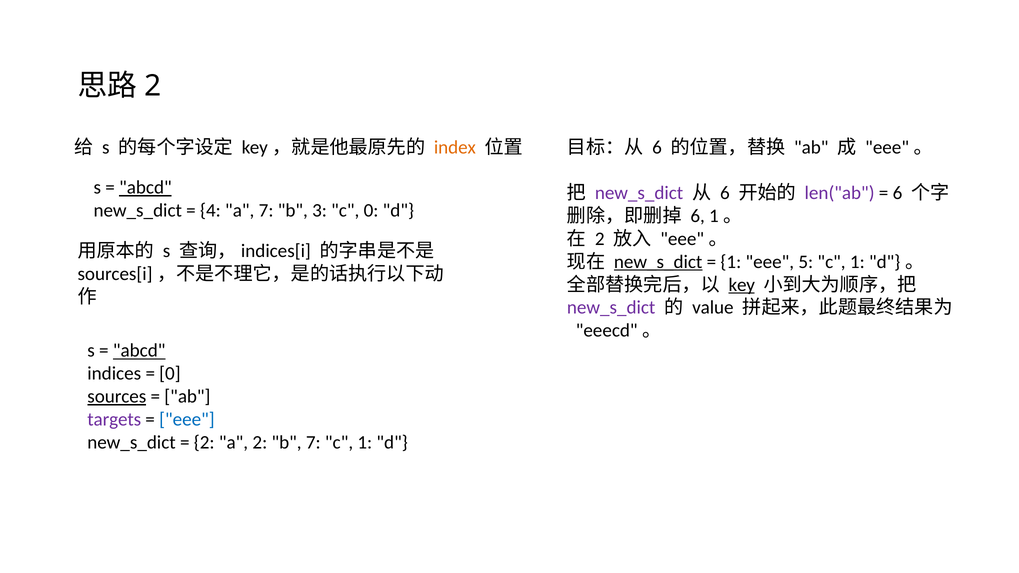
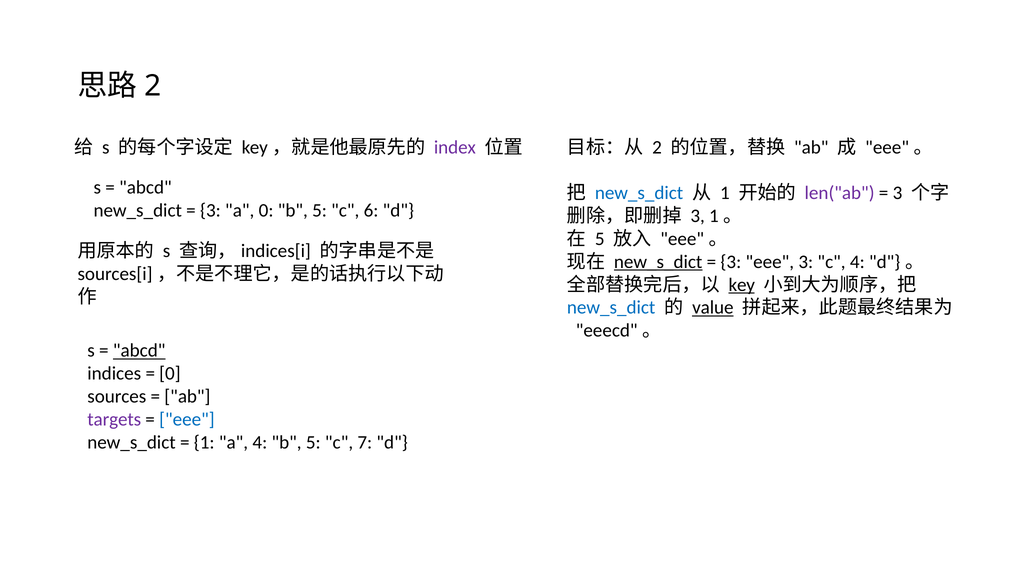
index colour: orange -> purple
6 at (657, 147): 6 -> 2
abcd at (145, 188) underline: present -> none
new_s_dict at (639, 193) colour: purple -> blue
6 at (725, 193): 6 -> 1
6 at (897, 193): 6 -> 3
4 at (210, 211): 4 -> 3
a 7: 7 -> 0
3 at (320, 211): 3 -> 5
c 0: 0 -> 6
6 at (698, 216): 6 -> 3
2 at (600, 239): 2 -> 5
1 at (731, 262): 1 -> 3
eee 5: 5 -> 3
1 at (857, 262): 1 -> 4
new_s_dict at (611, 308) colour: purple -> blue
value underline: none -> present
sources underline: present -> none
2 at (204, 442): 2 -> 1
a 2: 2 -> 4
7 at (313, 442): 7 -> 5
1 at (365, 442): 1 -> 7
